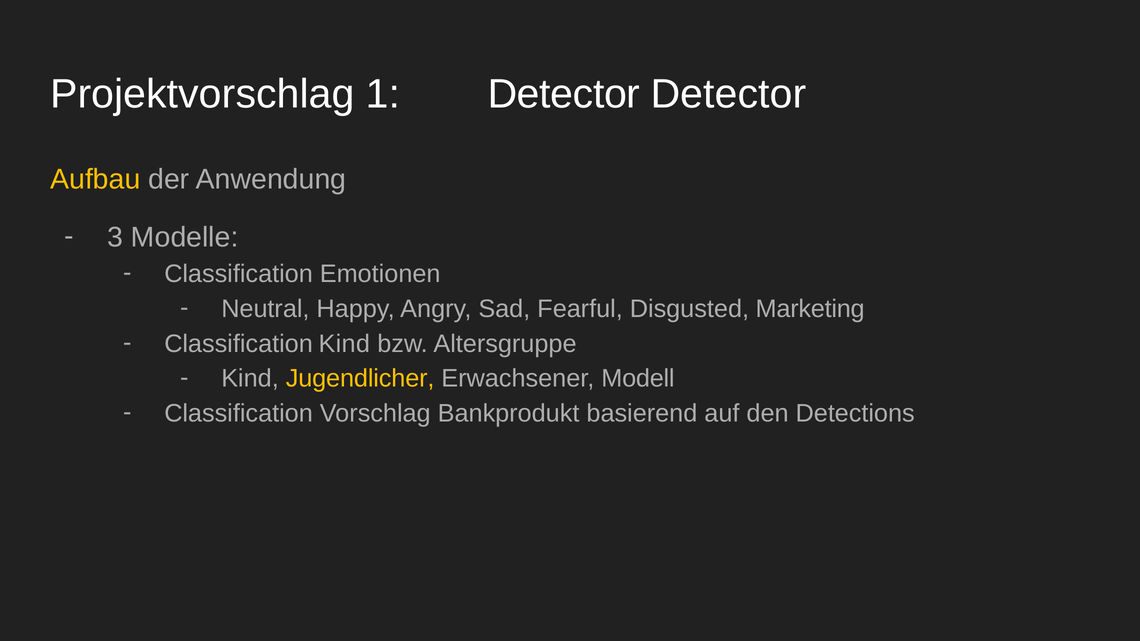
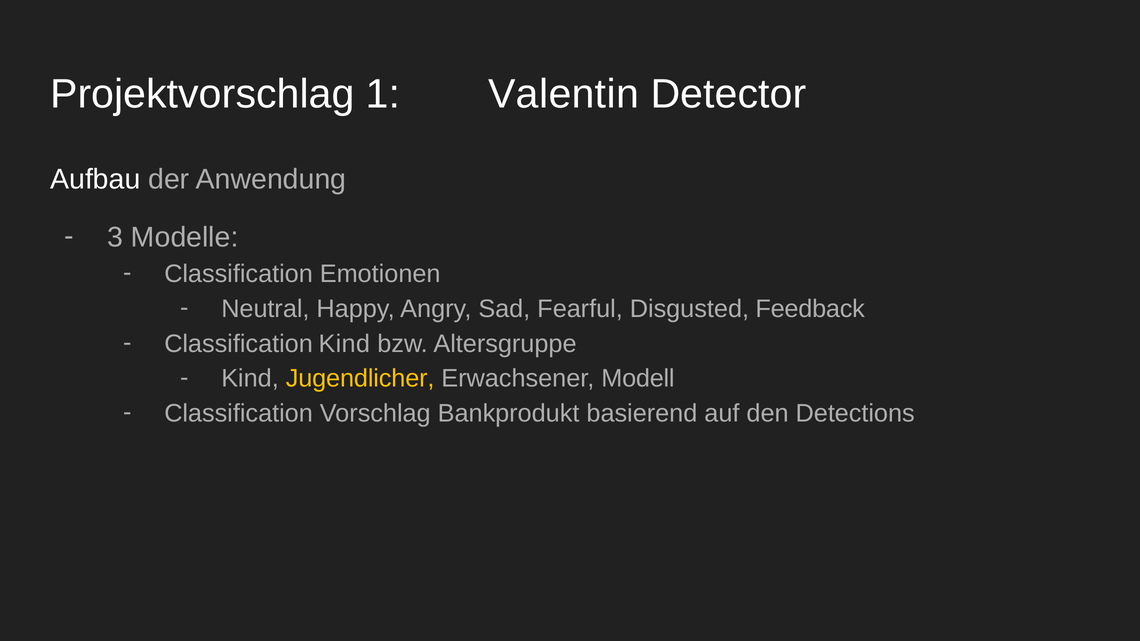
1 Detector: Detector -> Valentin
Aufbau colour: yellow -> white
Marketing: Marketing -> Feedback
